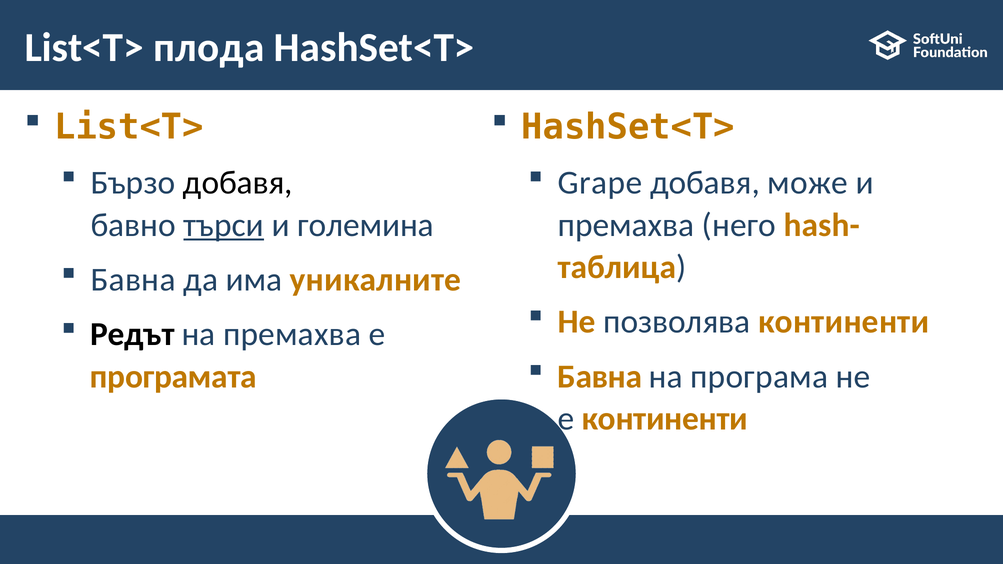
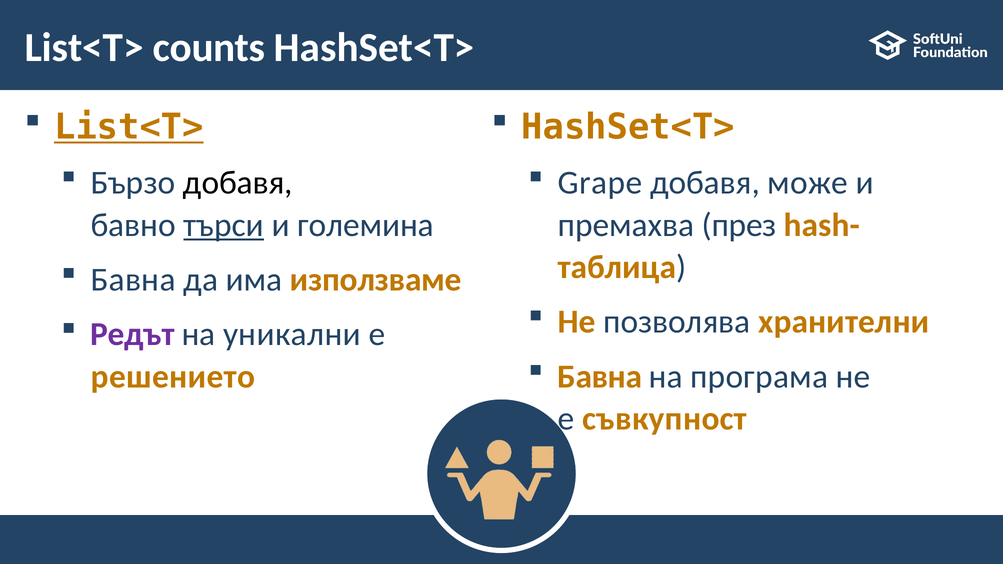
плода: плода -> counts
List<T> at (129, 127) underline: none -> present
него: него -> през
уникалните: уникалните -> използваме
позволява континенти: континенти -> хранителни
Редът colour: black -> purple
на премахва: премахва -> уникални
програмата: програмата -> решението
е континенти: континенти -> съвкупност
